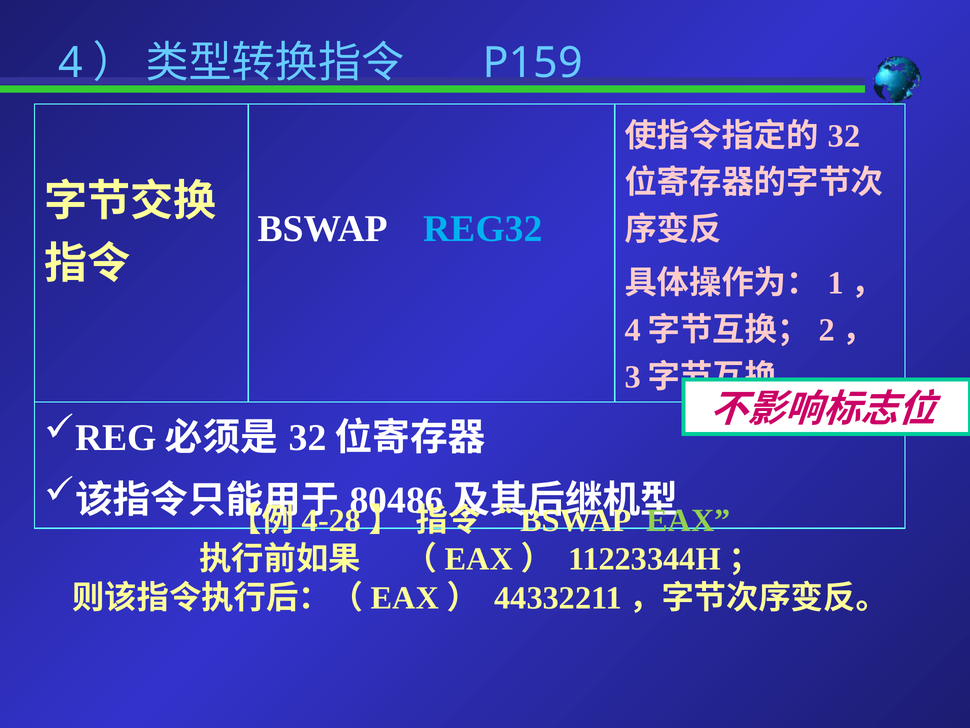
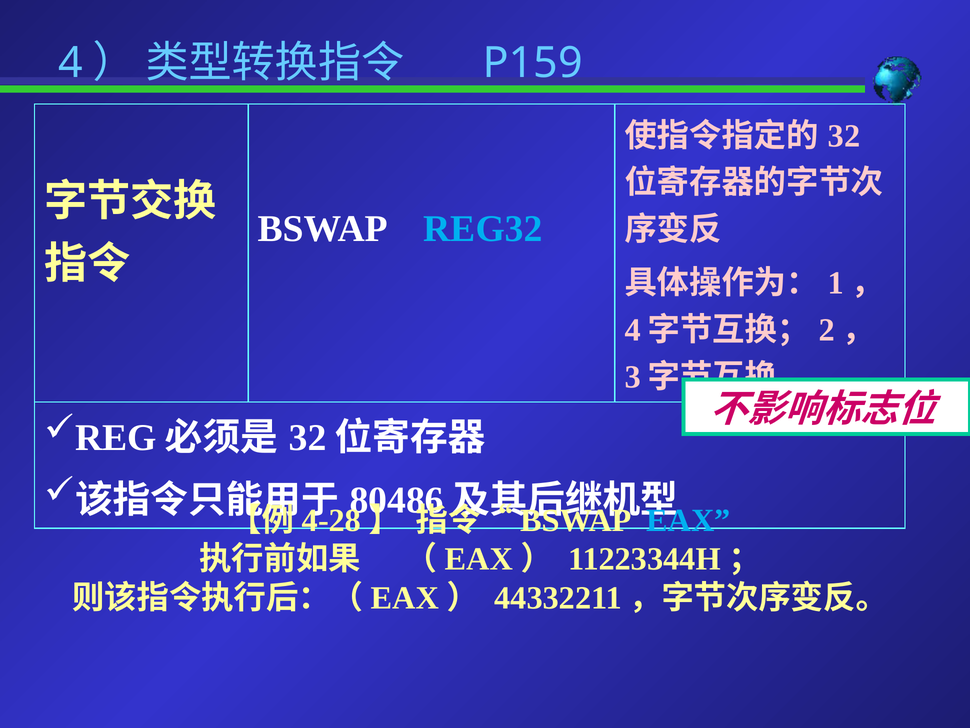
EAX colour: light green -> light blue
